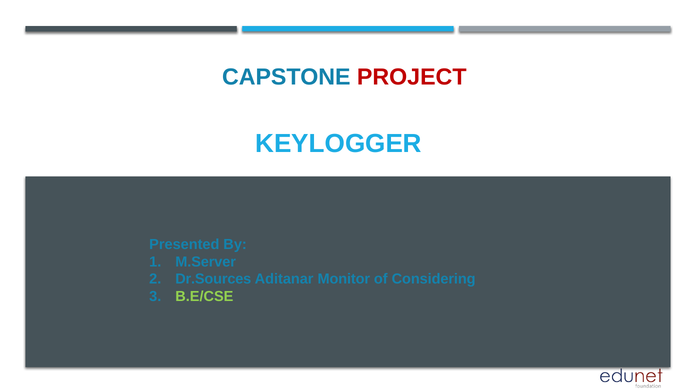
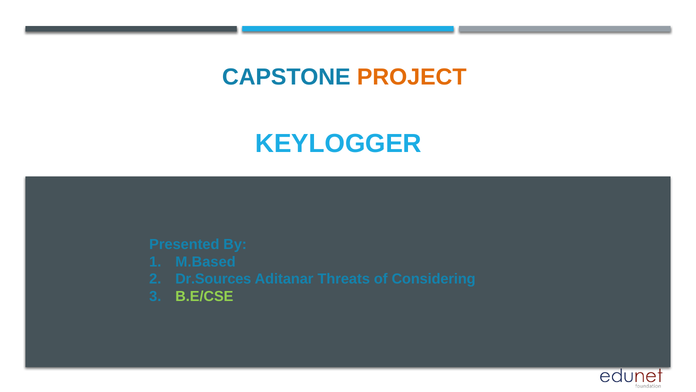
PROJECT colour: red -> orange
M.Server: M.Server -> M.Based
Monitor: Monitor -> Threats
